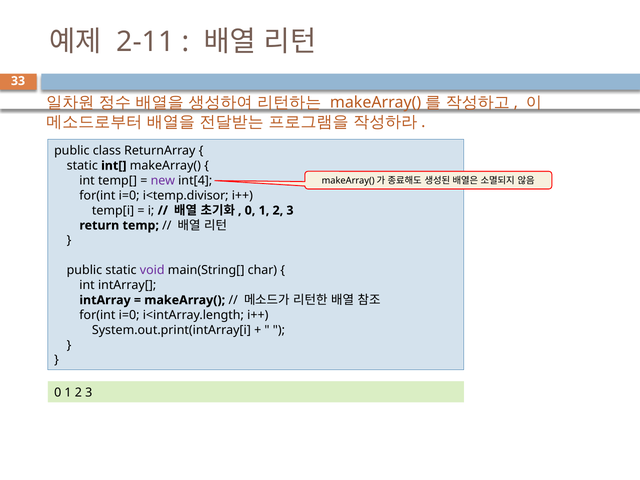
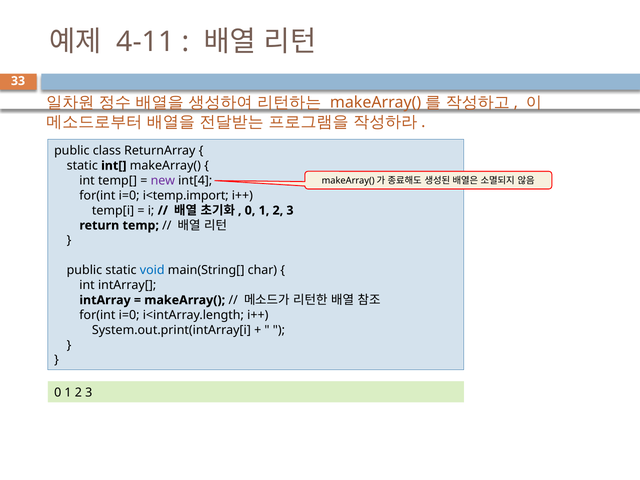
2-11: 2-11 -> 4-11
i<temp.divisor: i<temp.divisor -> i<temp.import
void colour: purple -> blue
